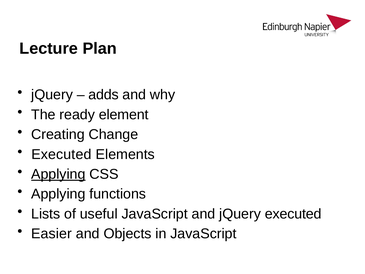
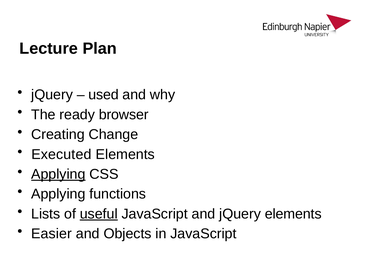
adds: adds -> used
element: element -> browser
useful underline: none -> present
jQuery executed: executed -> elements
